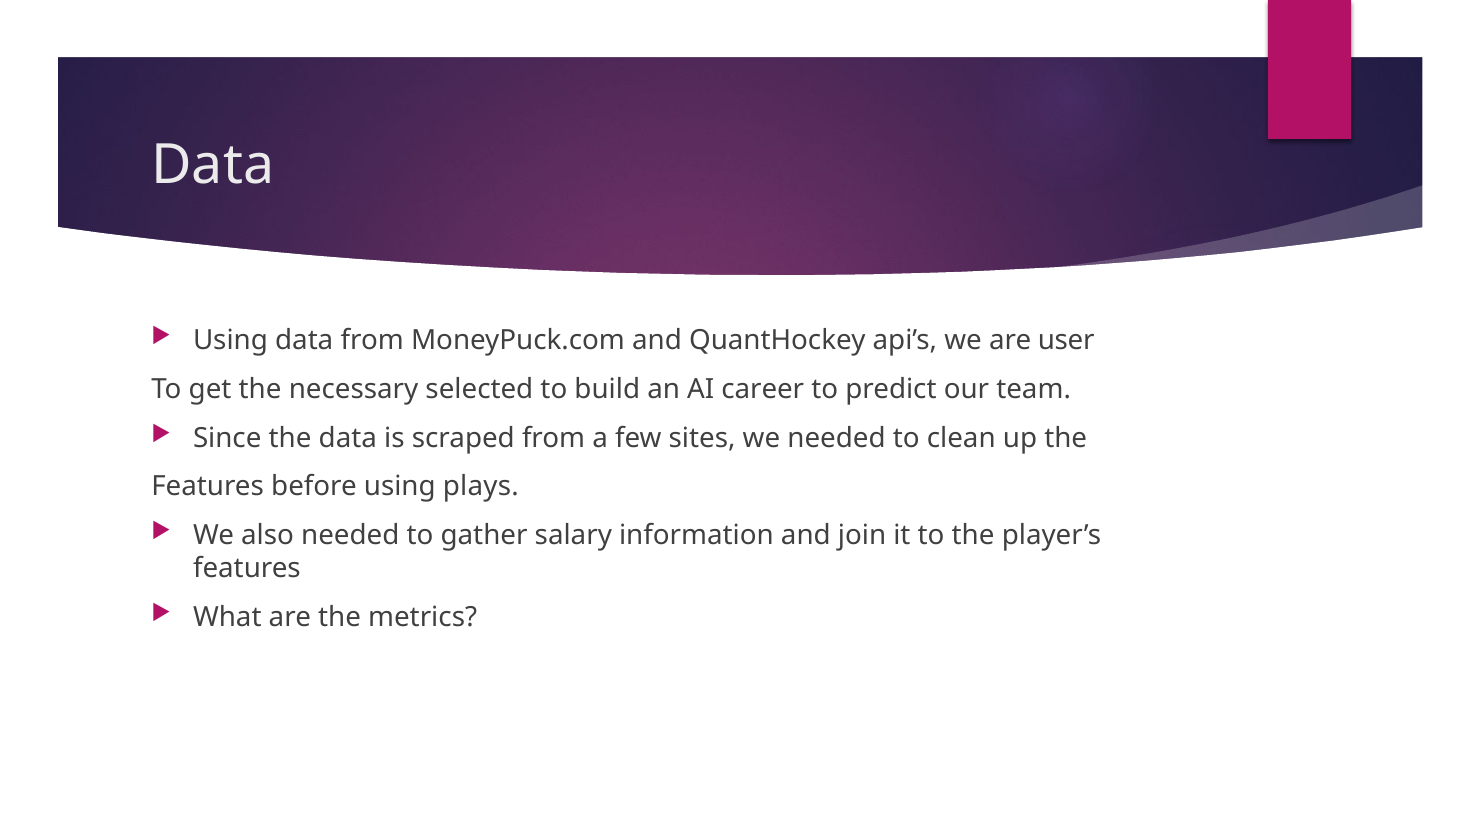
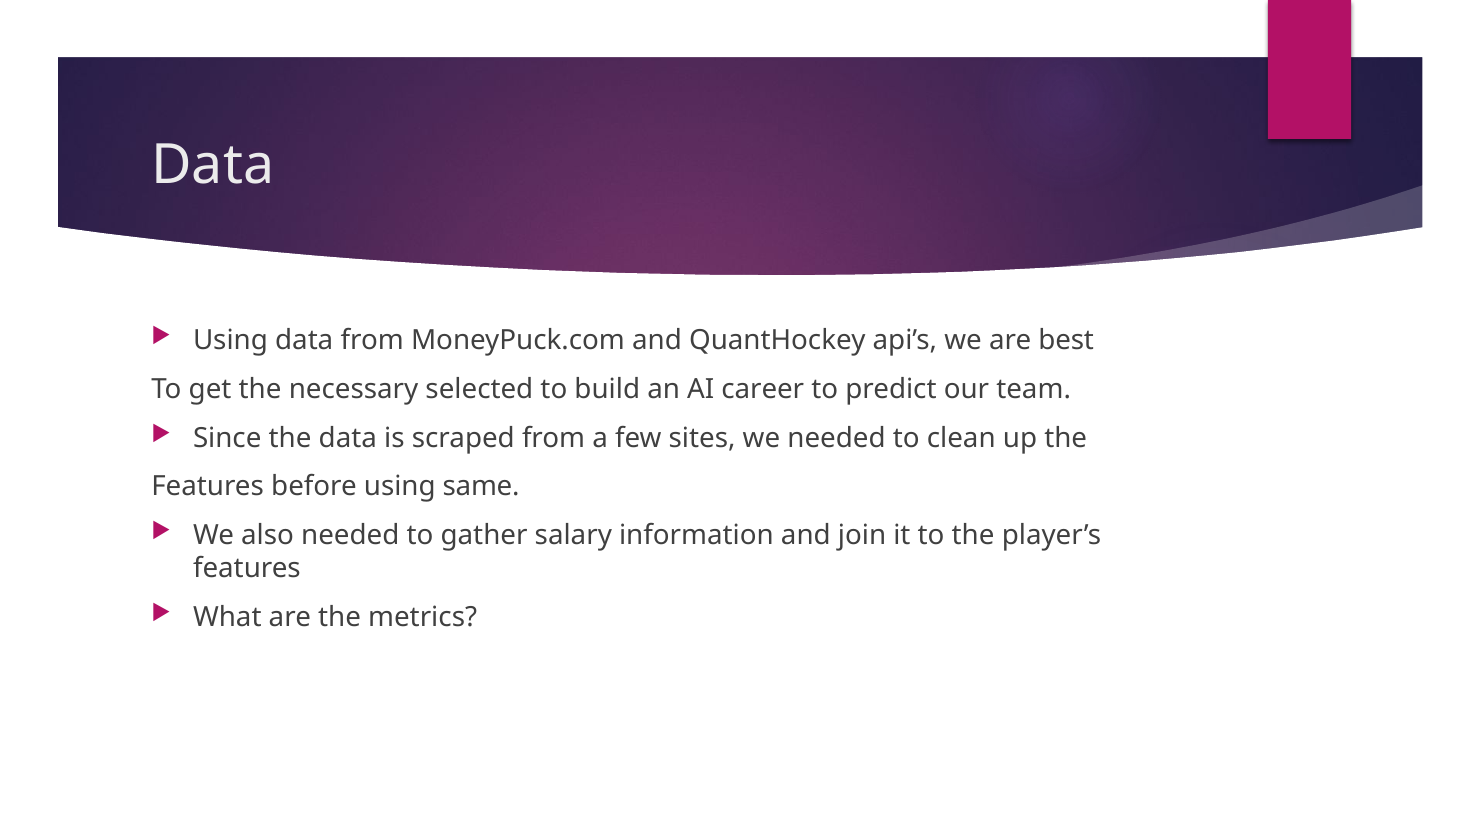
user: user -> best
plays: plays -> same
